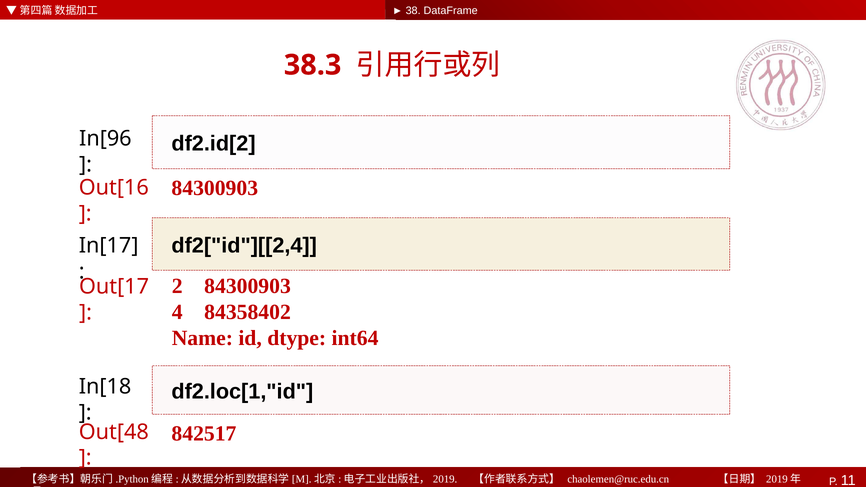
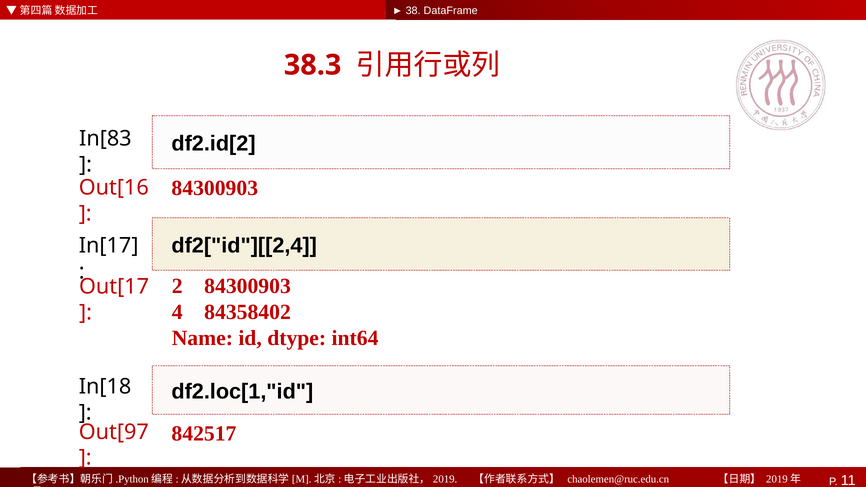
In[96: In[96 -> In[83
Out[48: Out[48 -> Out[97
